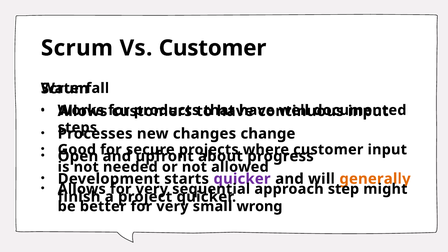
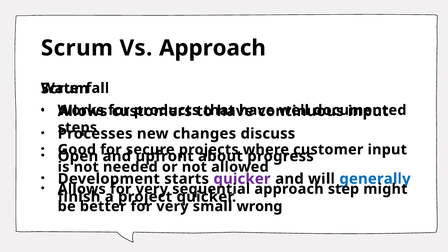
Vs Customer: Customer -> Approach
change: change -> discuss
generally colour: orange -> blue
